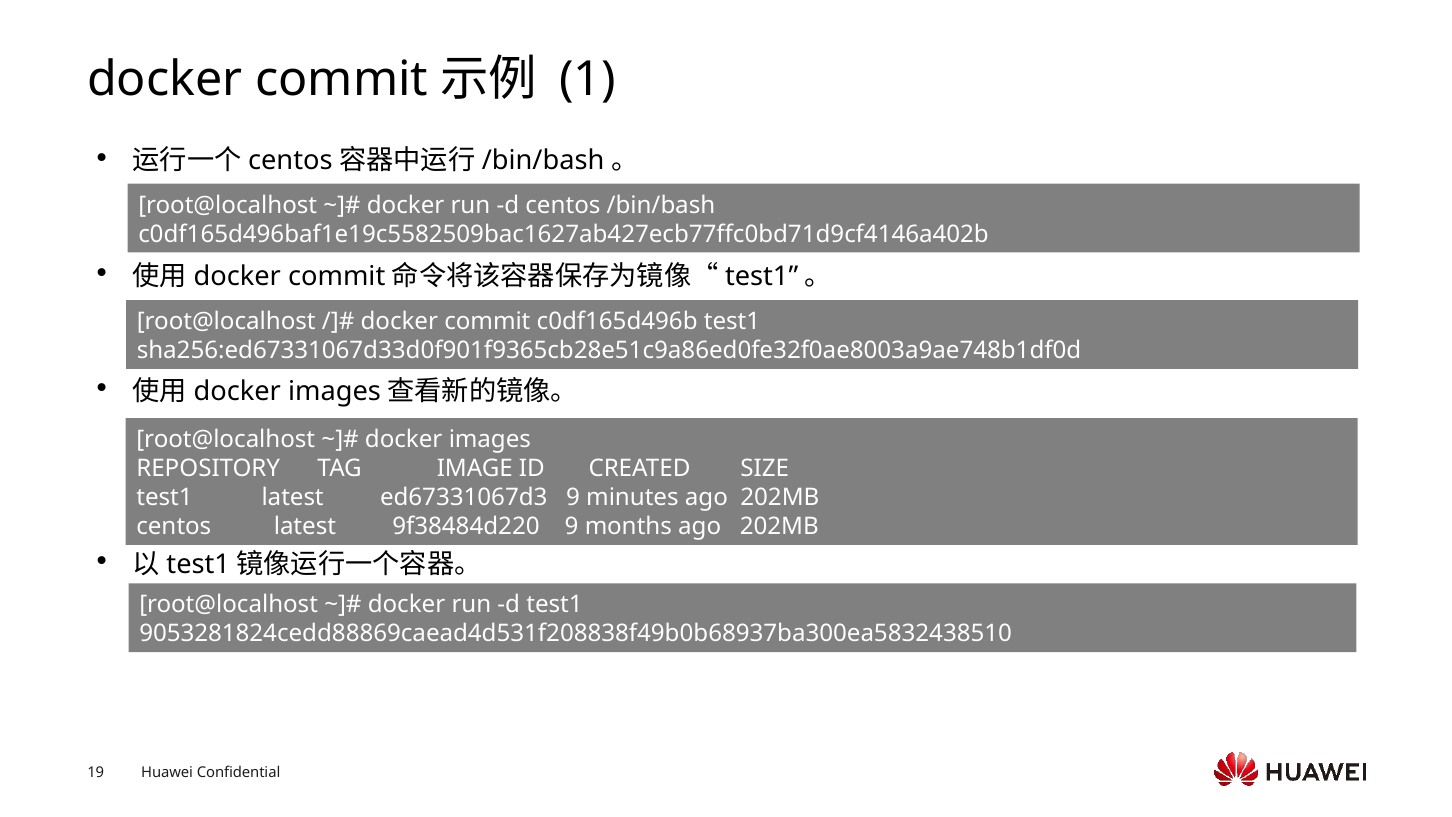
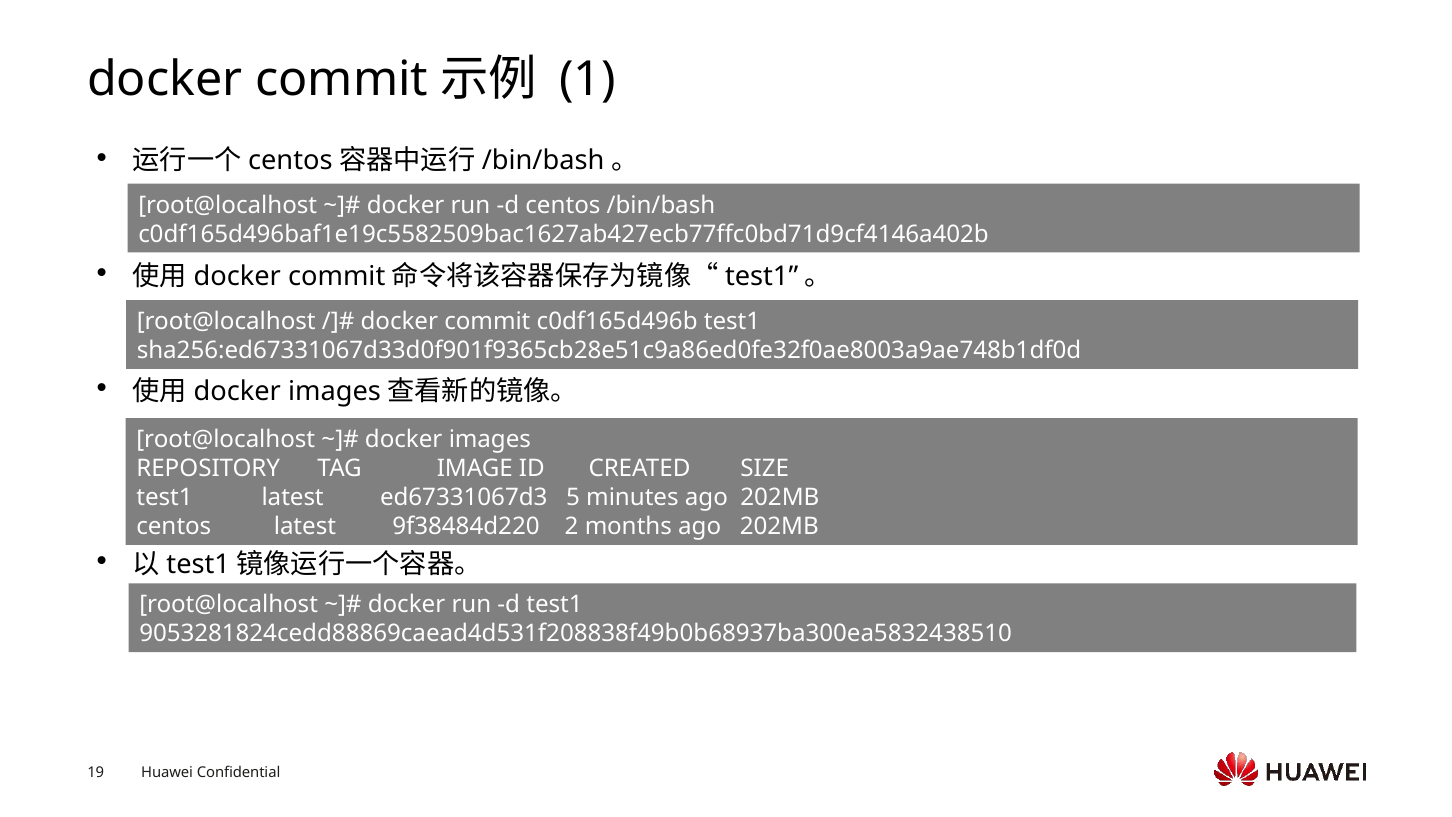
ed67331067d3 9: 9 -> 5
9f38484d220 9: 9 -> 2
